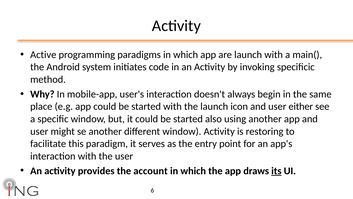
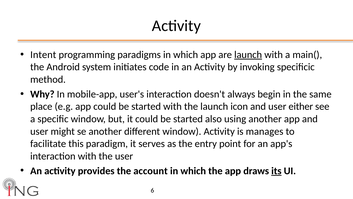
Active: Active -> Intent
launch at (248, 55) underline: none -> present
restoring: restoring -> manages
